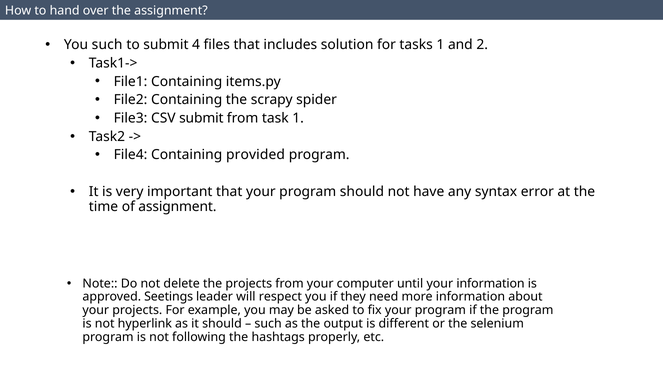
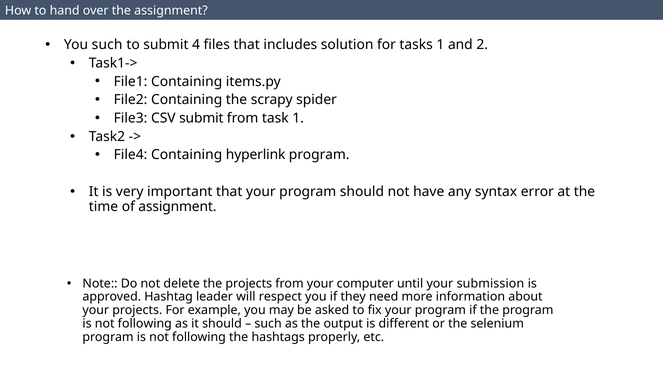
provided: provided -> hyperlink
your information: information -> submission
Seetings: Seetings -> Hashtag
hyperlink at (145, 324): hyperlink -> following
